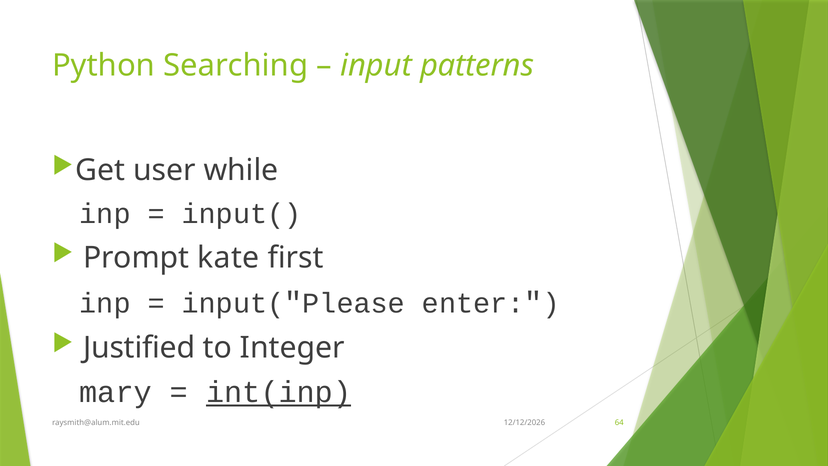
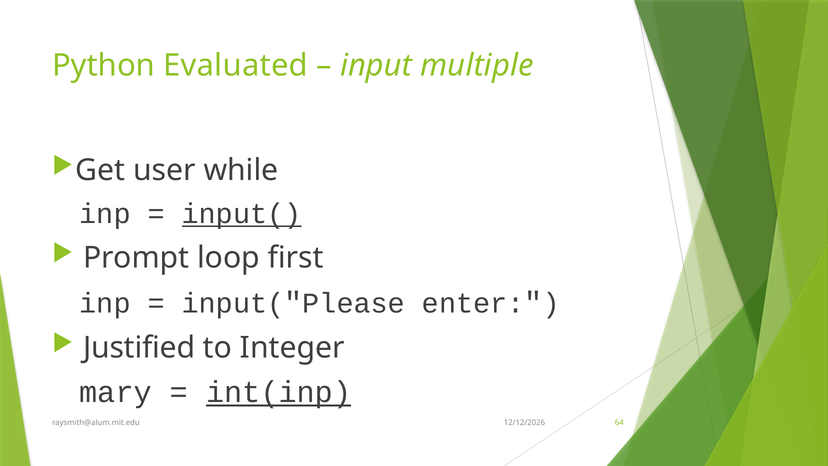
Searching: Searching -> Evaluated
patterns: patterns -> multiple
input( underline: none -> present
kate: kate -> loop
